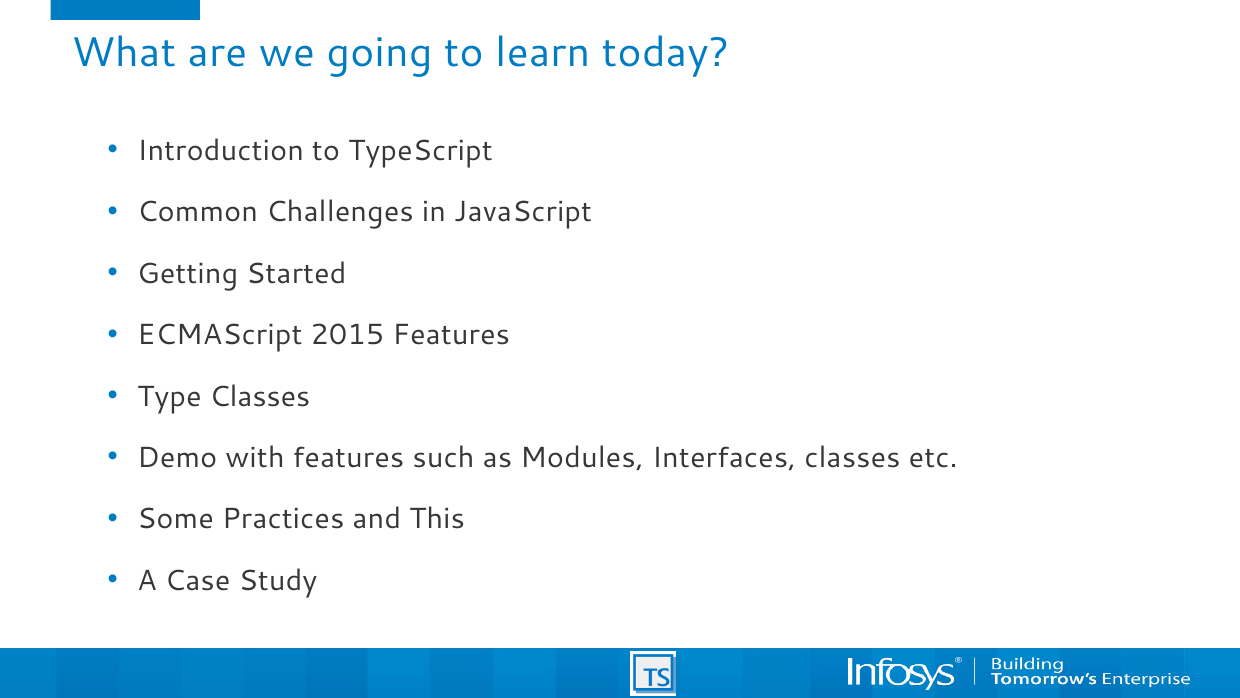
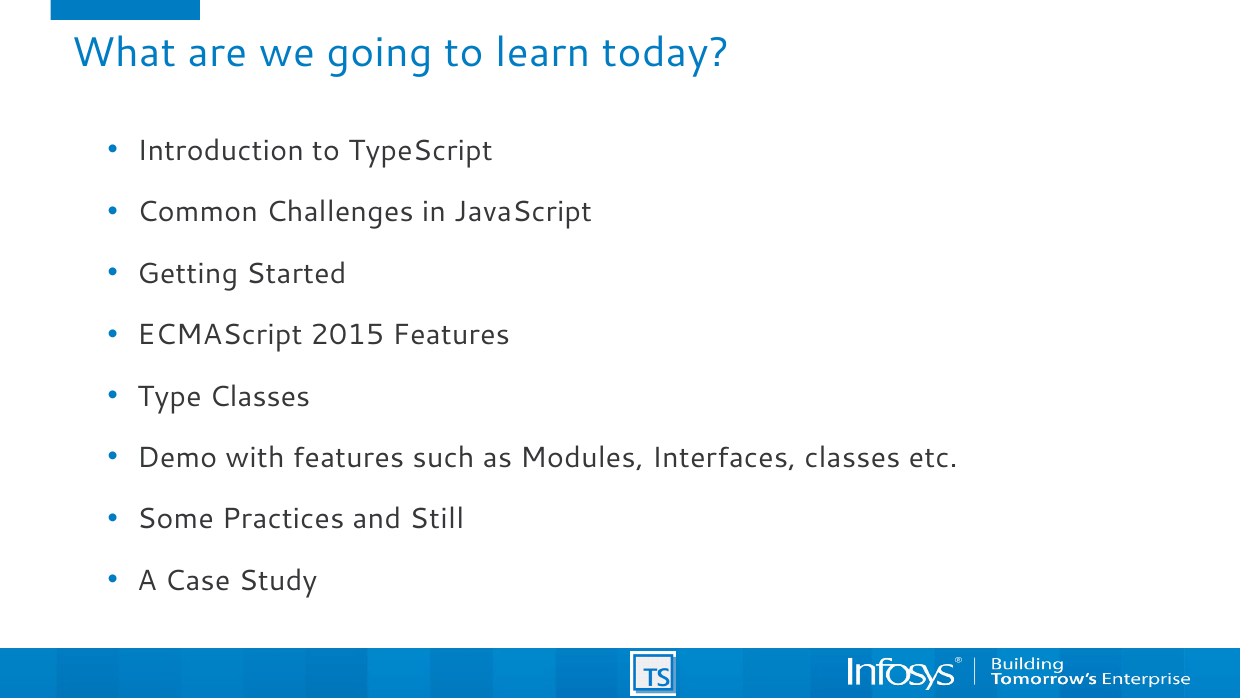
This: This -> Still
